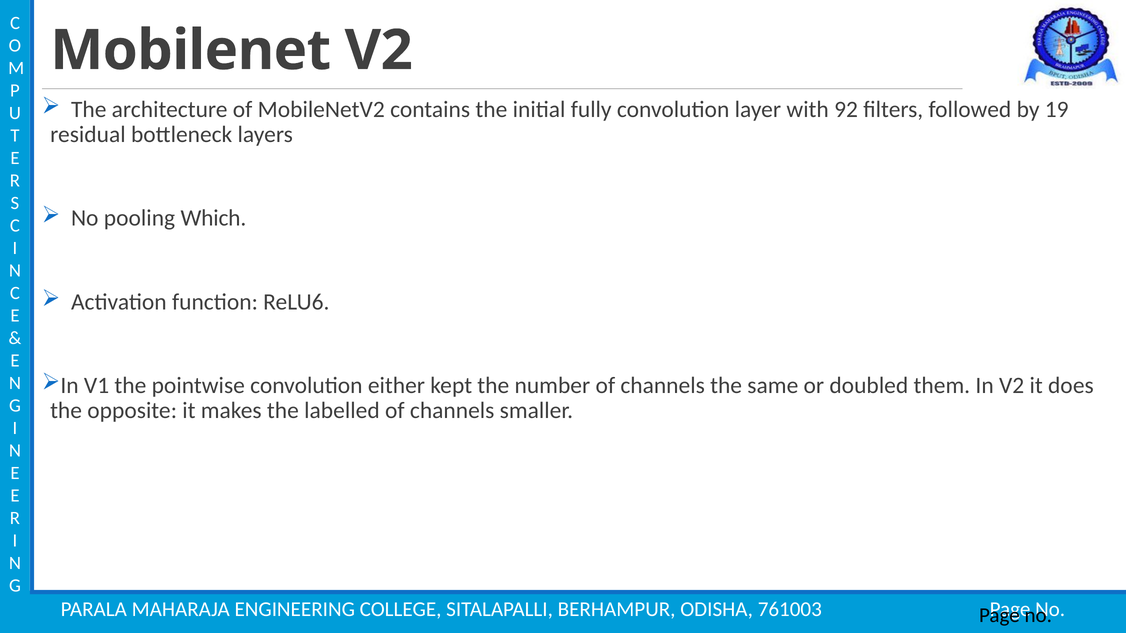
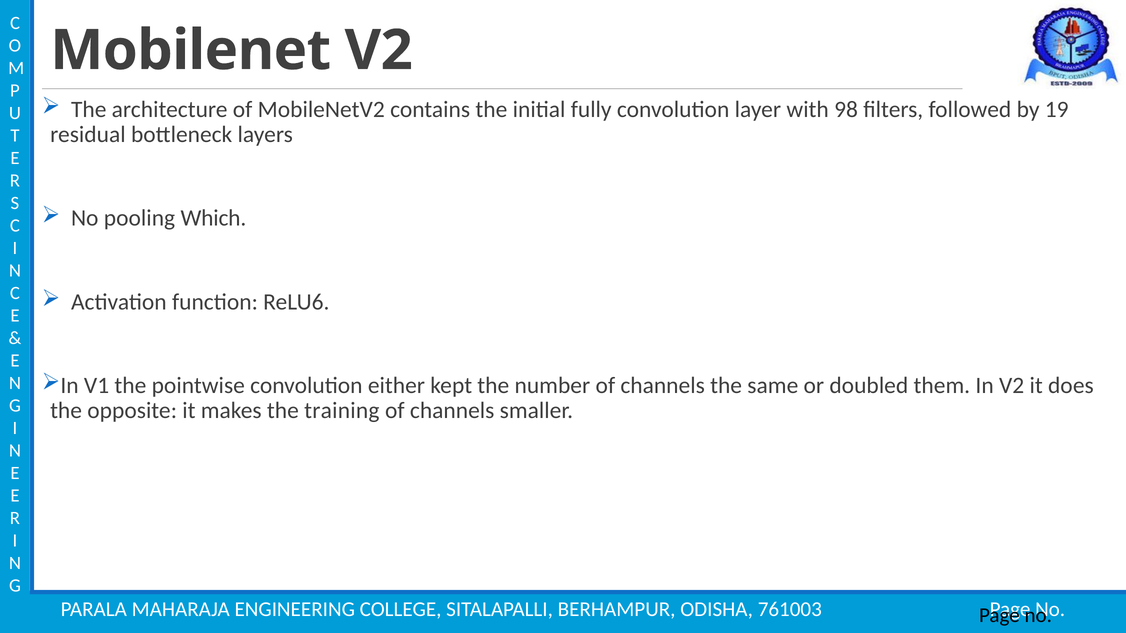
92: 92 -> 98
labelled: labelled -> training
